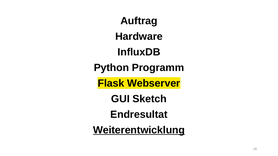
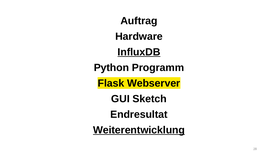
InfluxDB underline: none -> present
